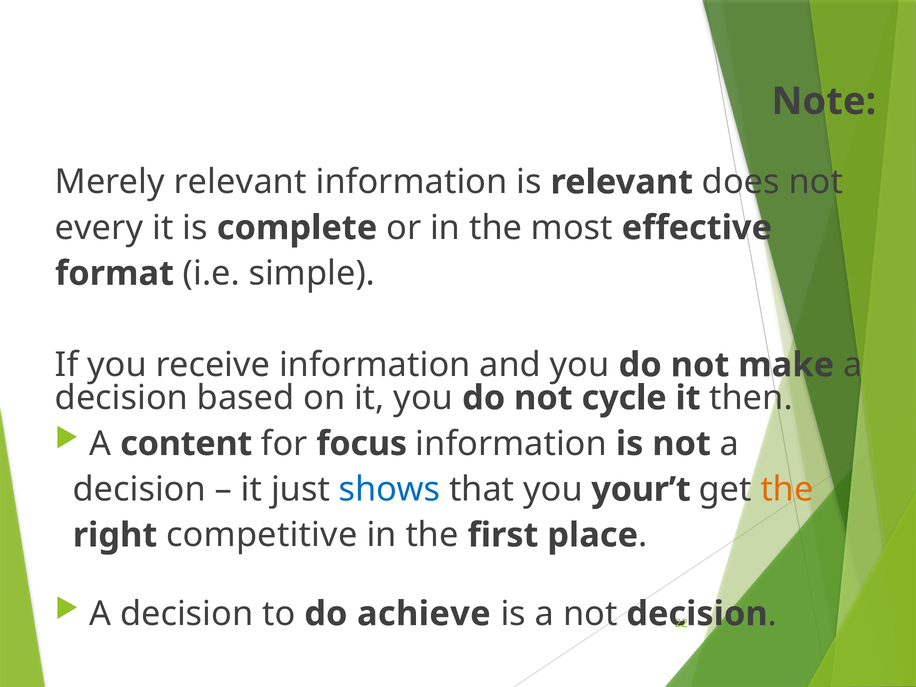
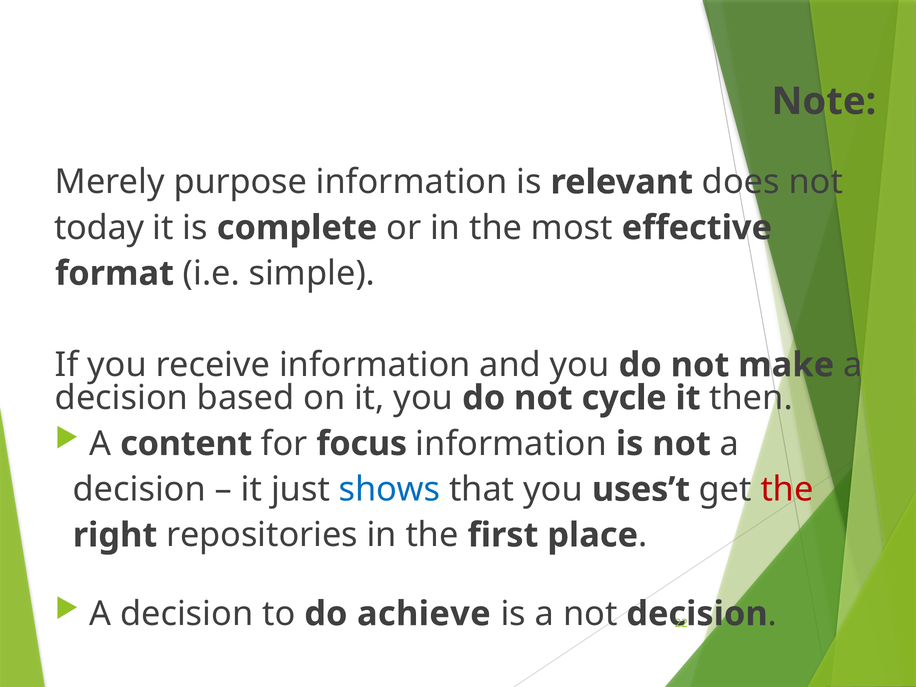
Merely relevant: relevant -> purpose
every: every -> today
your’t: your’t -> uses’t
the at (787, 489) colour: orange -> red
competitive: competitive -> repositories
